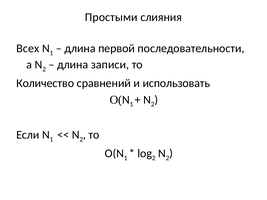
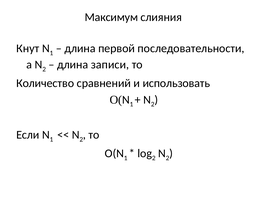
Простыми: Простыми -> Максимум
Всех: Всех -> Кнут
